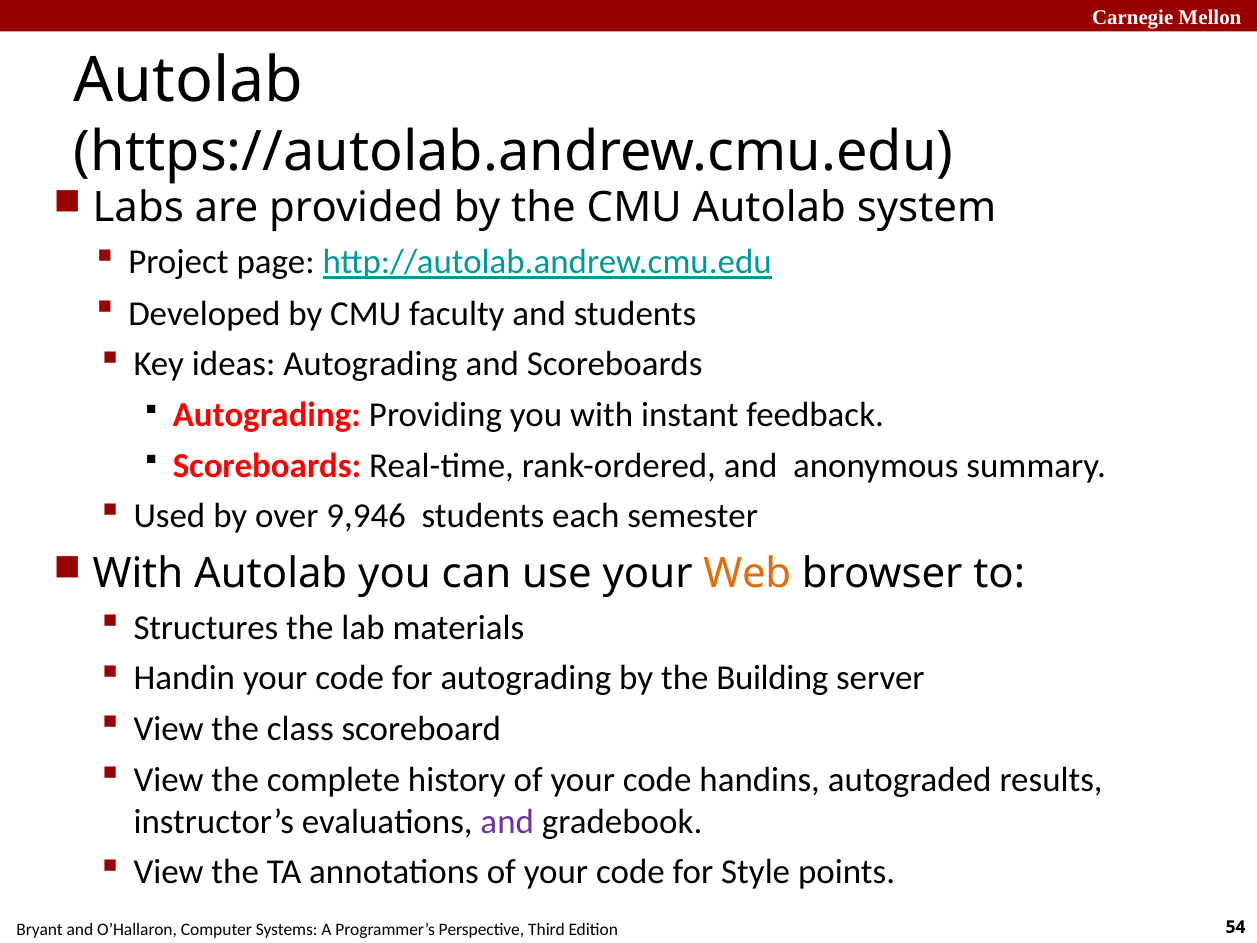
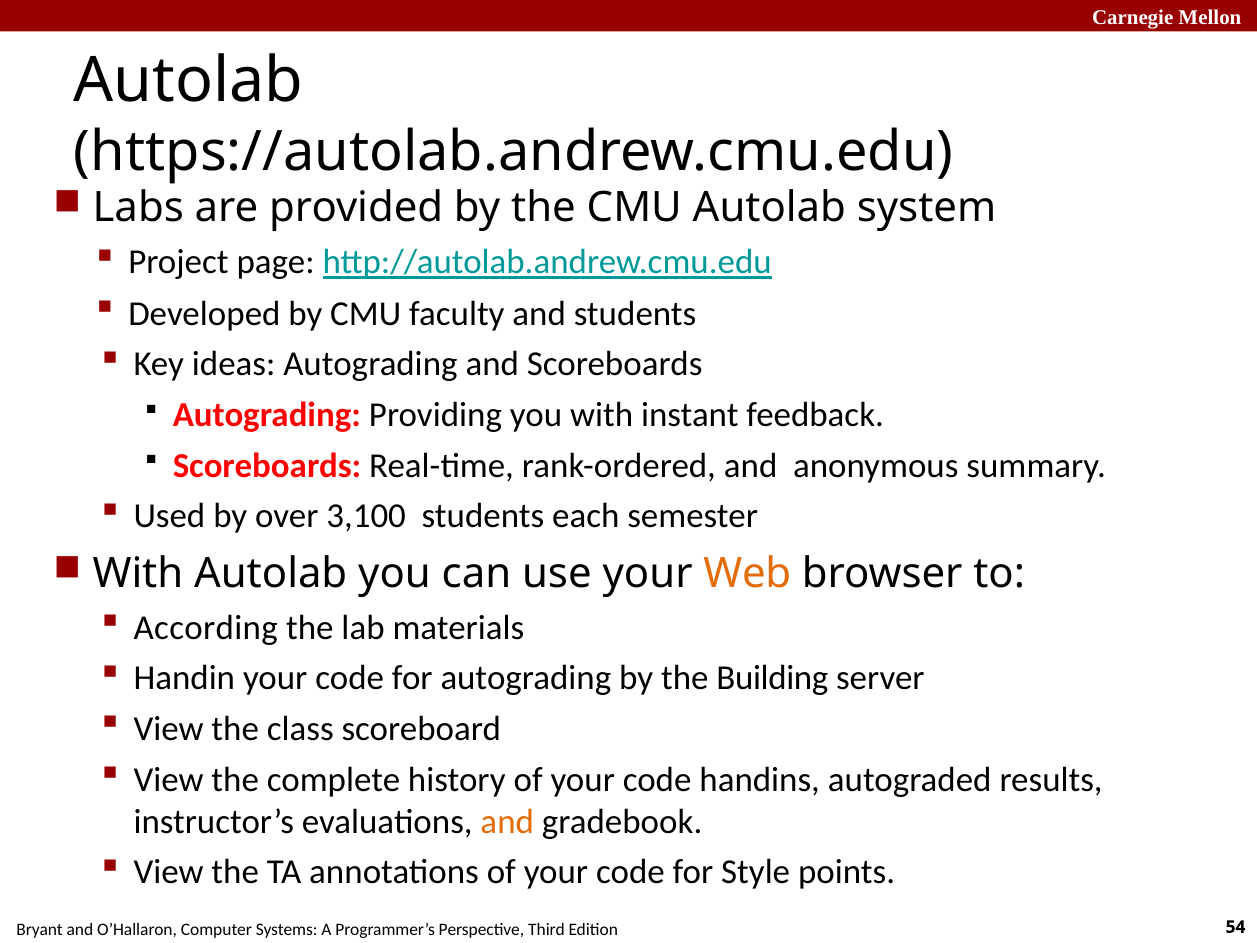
9,946: 9,946 -> 3,100
Structures: Structures -> According
and at (507, 821) colour: purple -> orange
